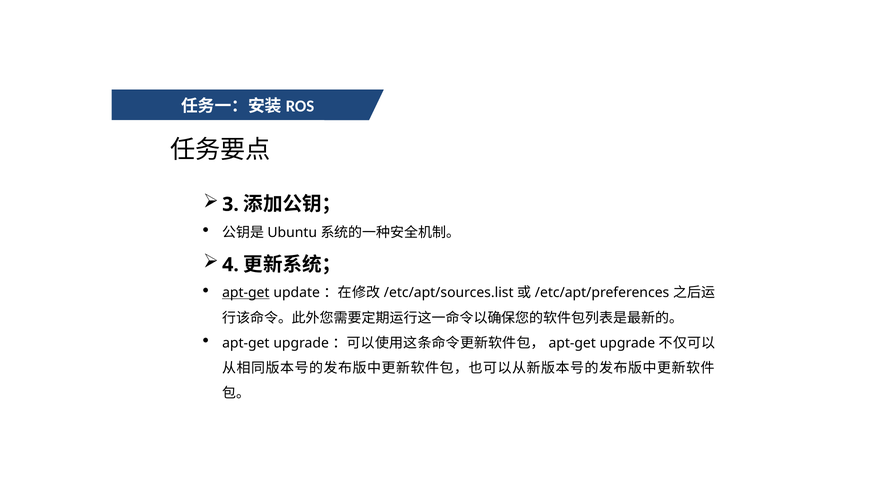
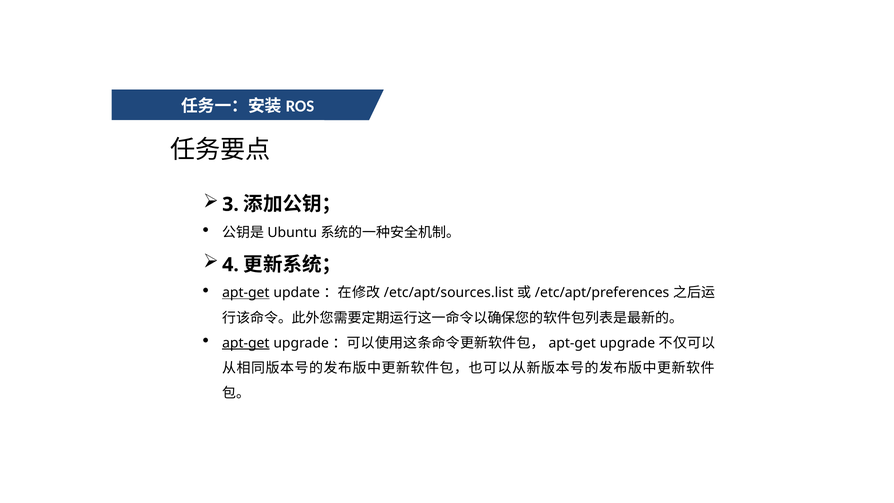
apt-get at (246, 343) underline: none -> present
